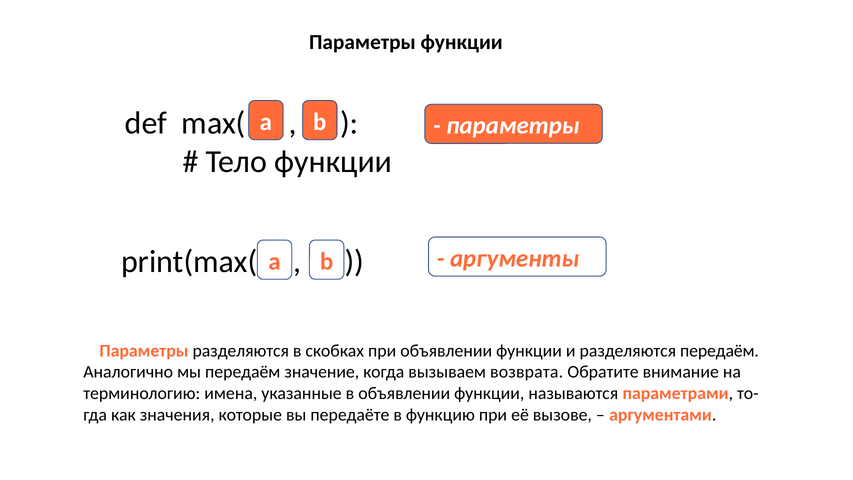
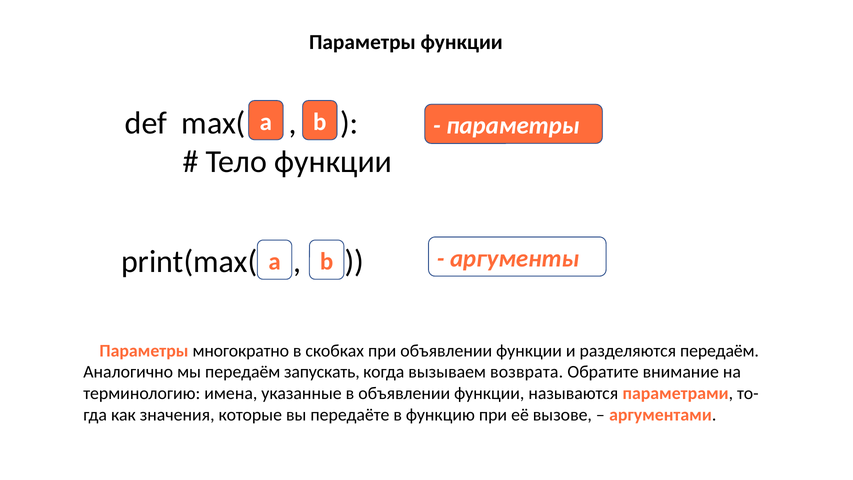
Параметры разделяются: разделяются -> многократно
значение: значение -> запускать
